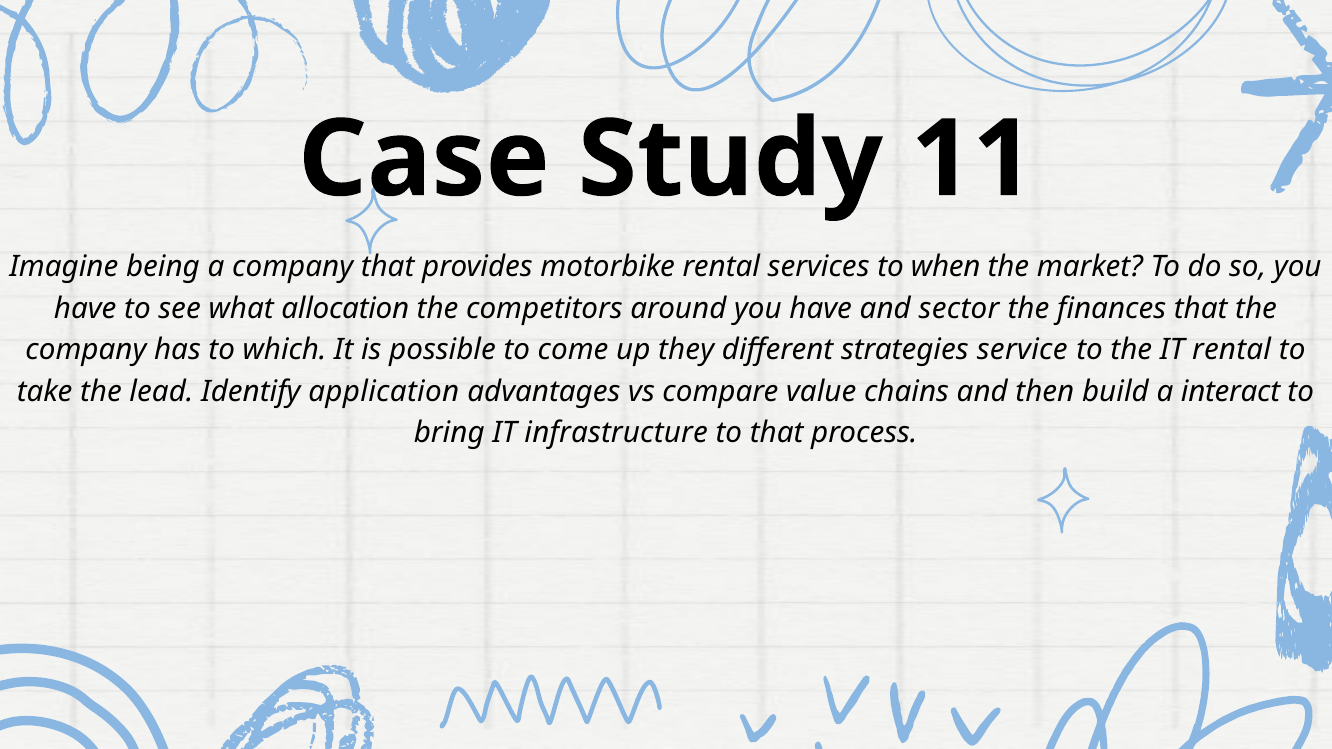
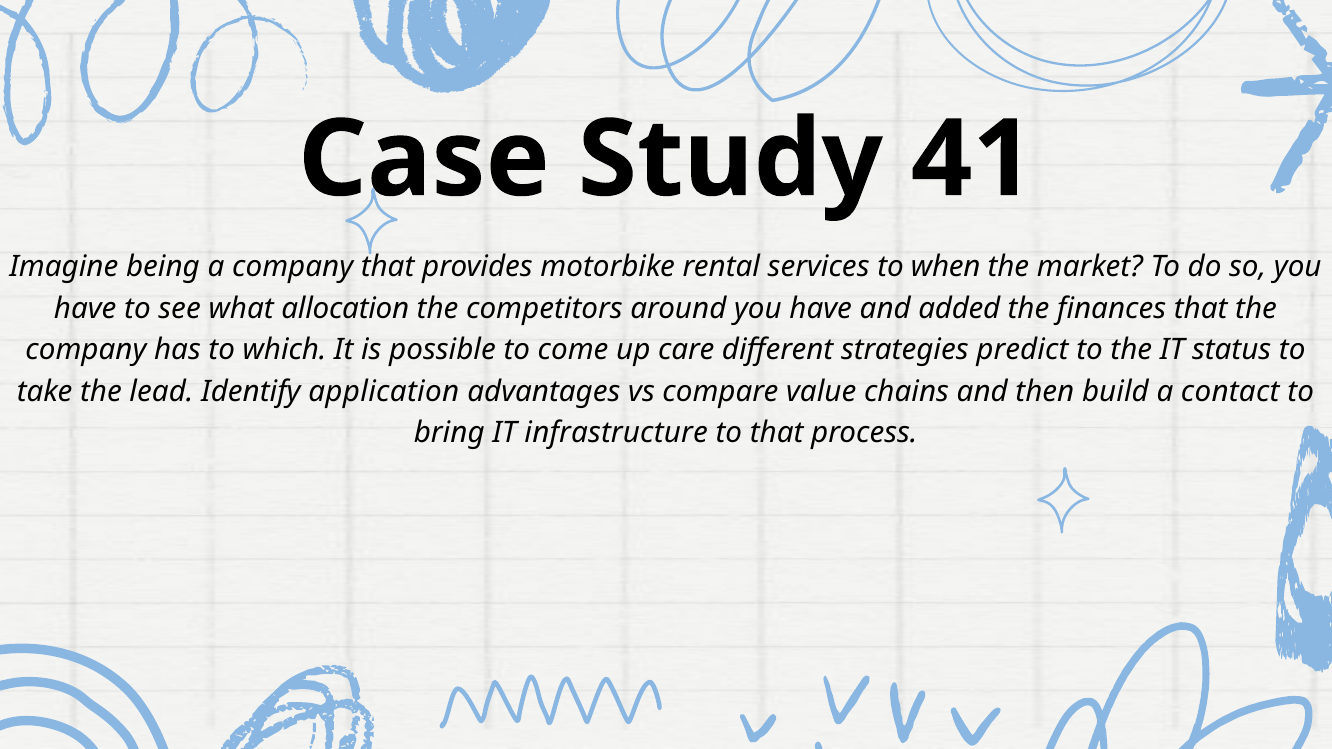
11: 11 -> 41
sector: sector -> added
they: they -> care
service: service -> predict
IT rental: rental -> status
interact: interact -> contact
